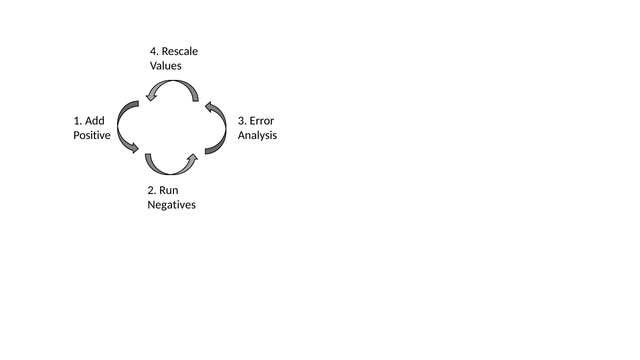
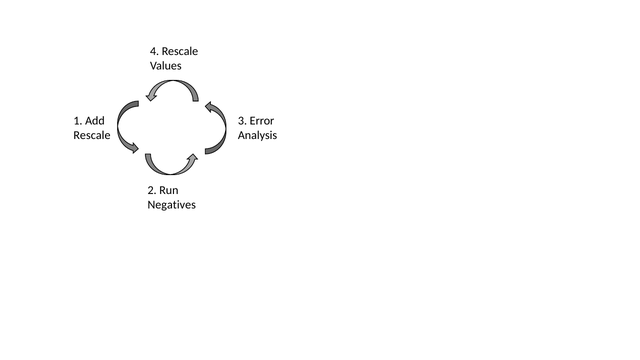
Positive at (92, 135): Positive -> Rescale
